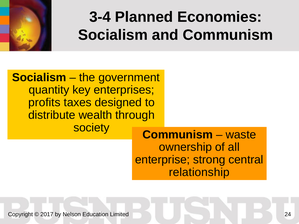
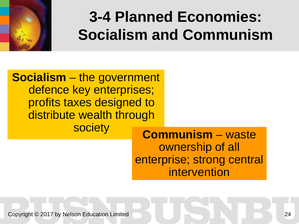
quantity: quantity -> defence
relationship: relationship -> intervention
